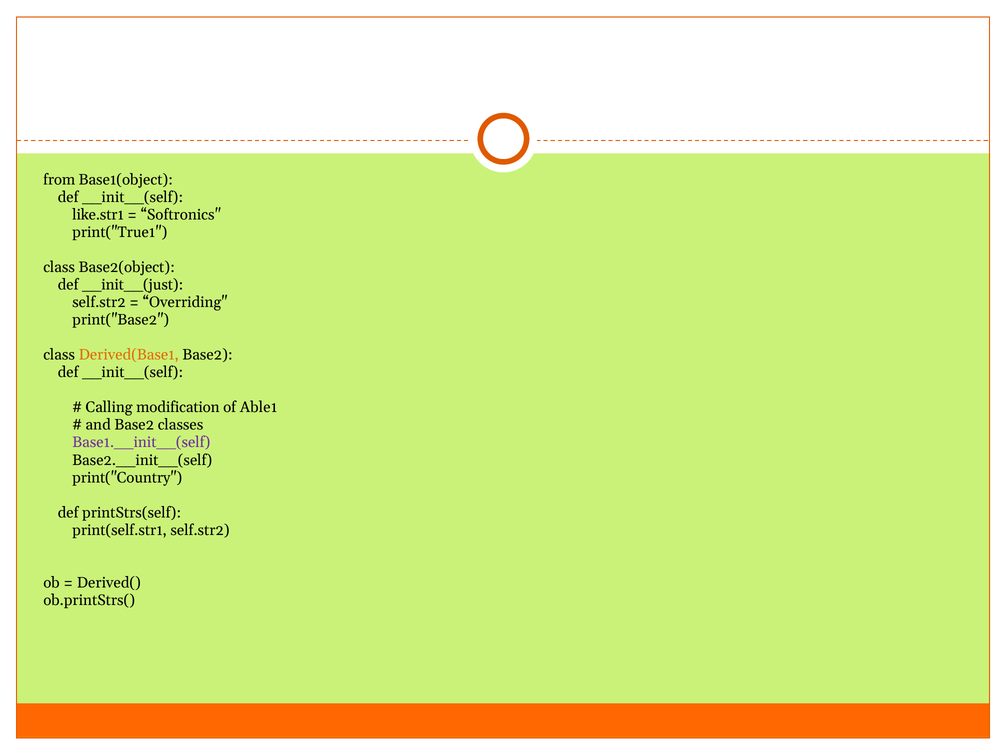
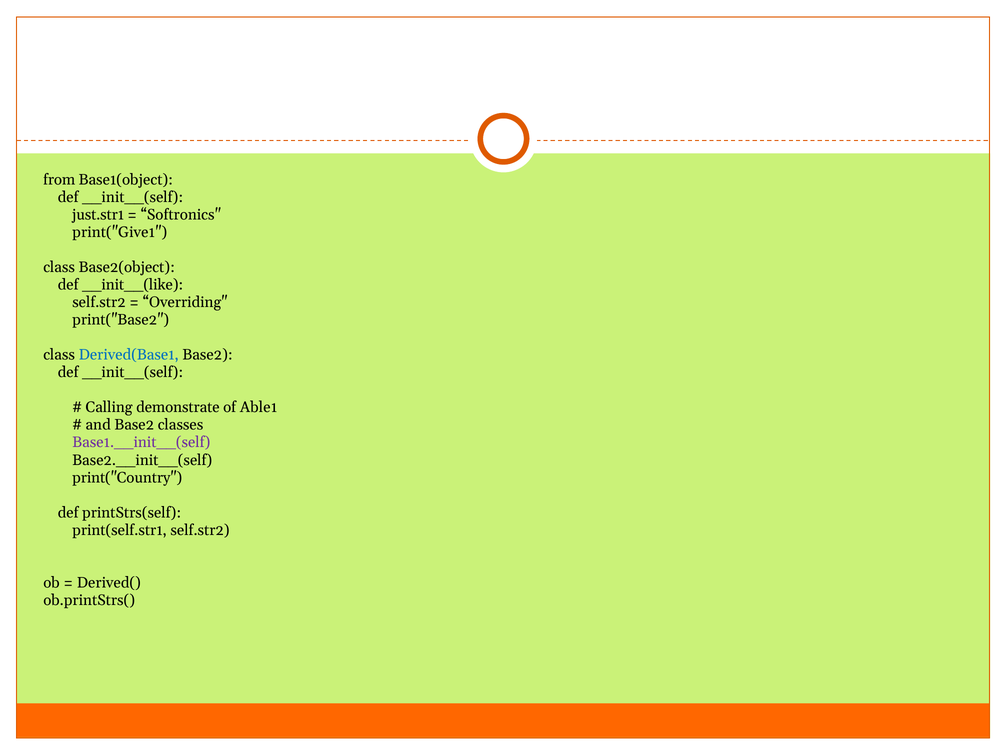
like.str1: like.str1 -> just.str1
print("True1: print("True1 -> print("Give1
__init__(just: __init__(just -> __init__(like
Derived(Base1 colour: orange -> blue
modification: modification -> demonstrate
